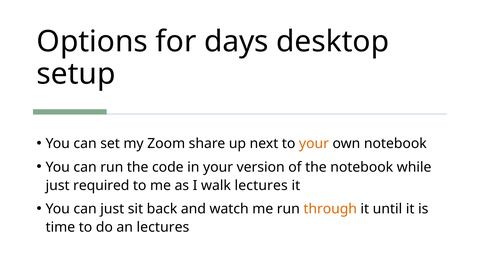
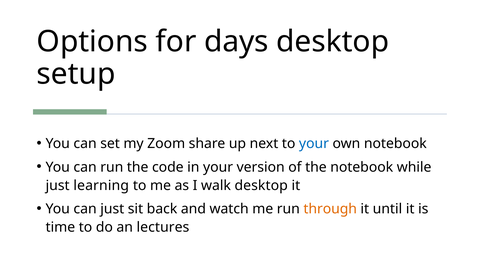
your at (314, 144) colour: orange -> blue
required: required -> learning
walk lectures: lectures -> desktop
